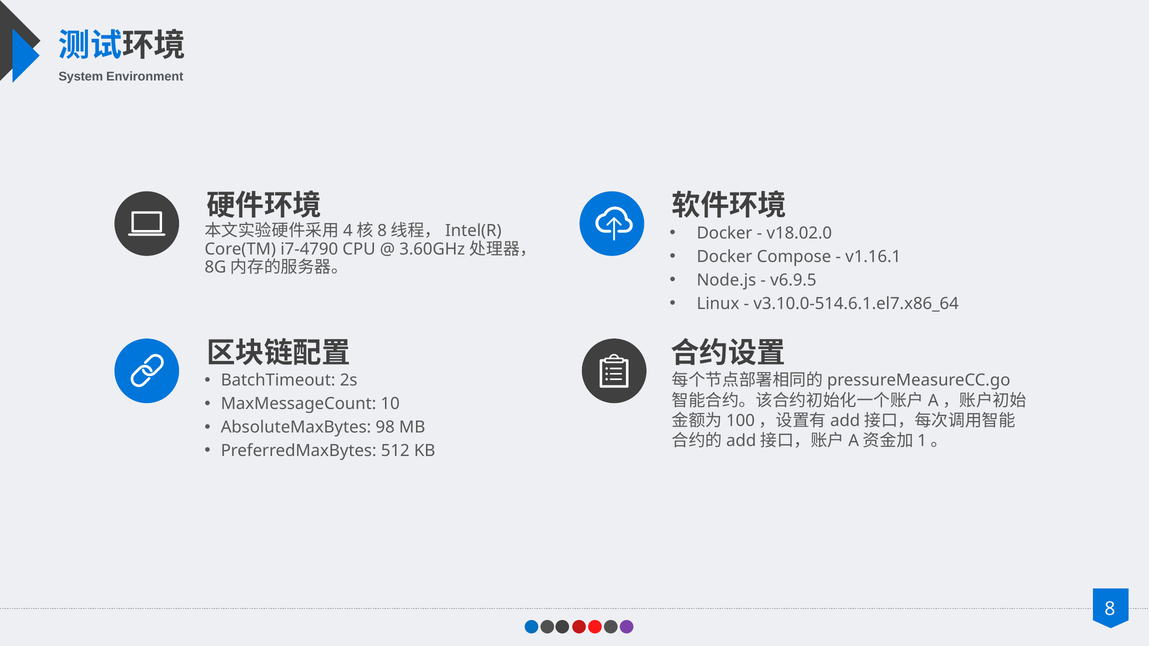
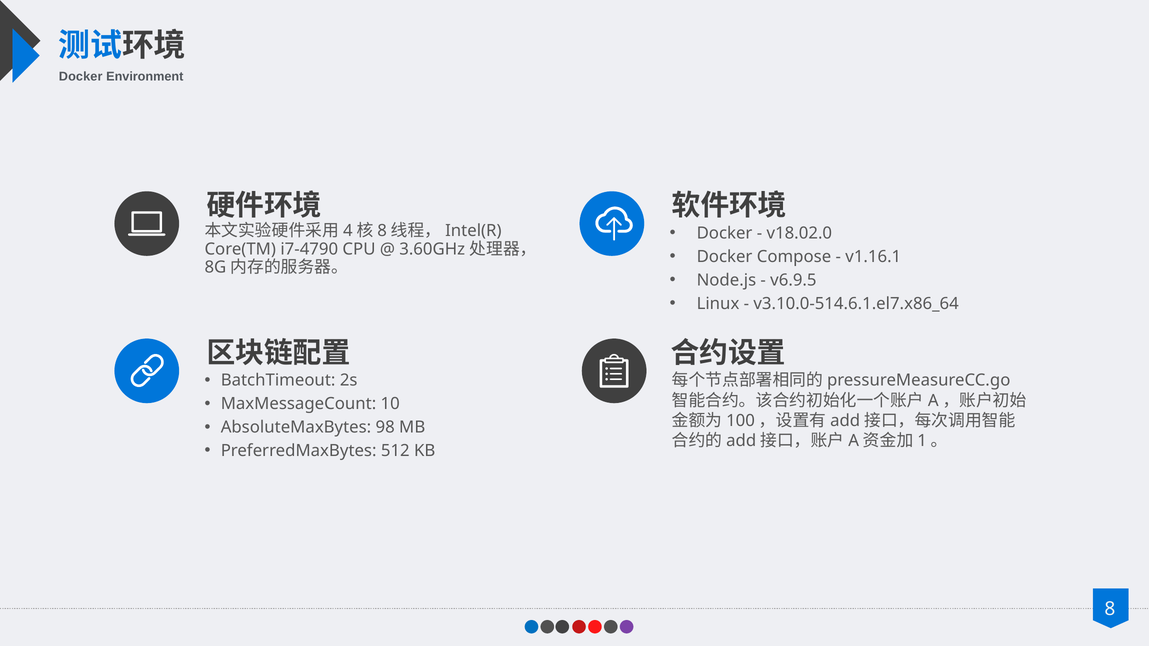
System at (81, 77): System -> Docker
